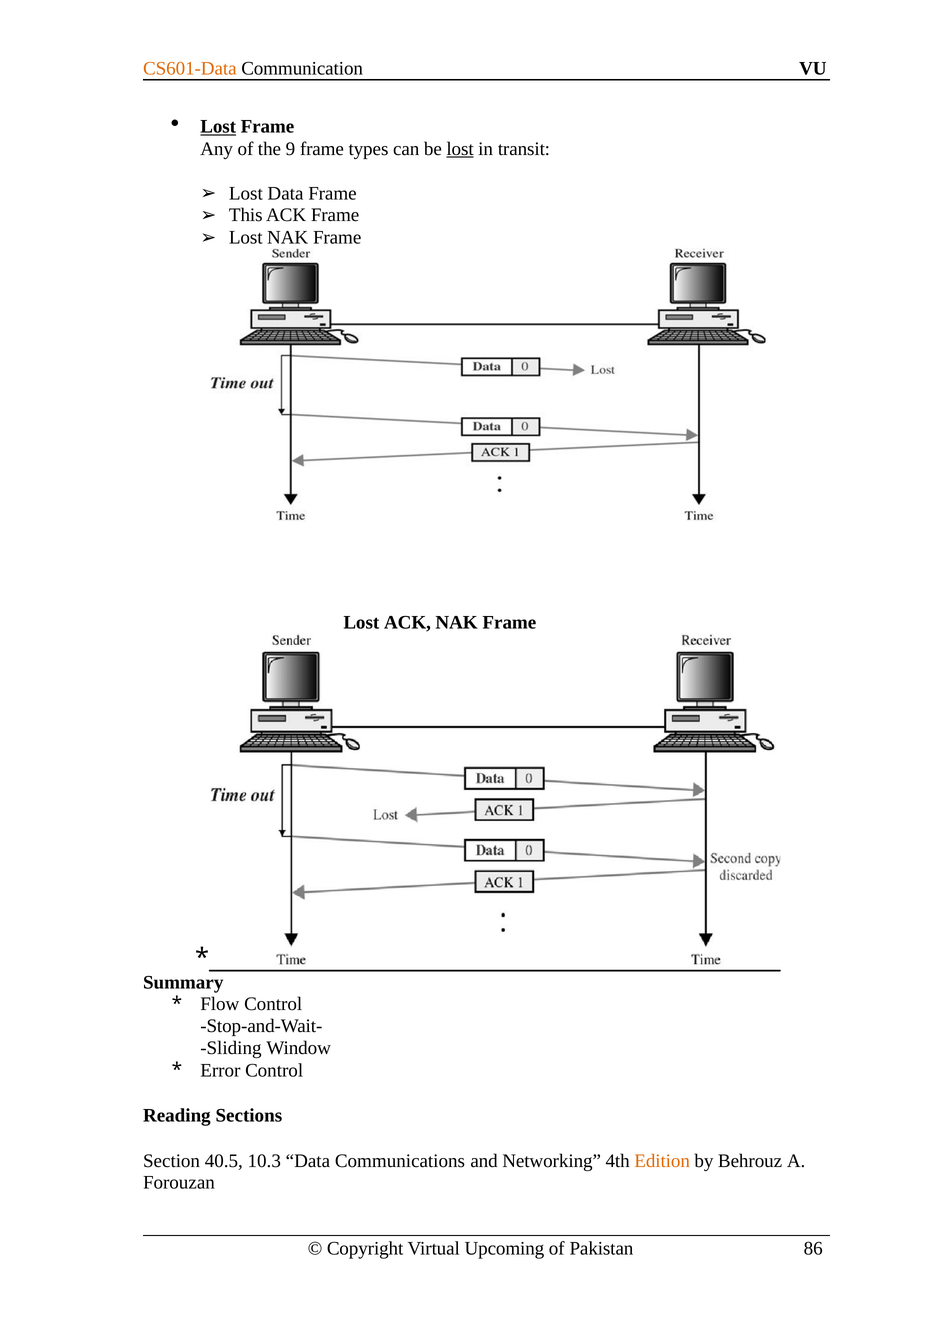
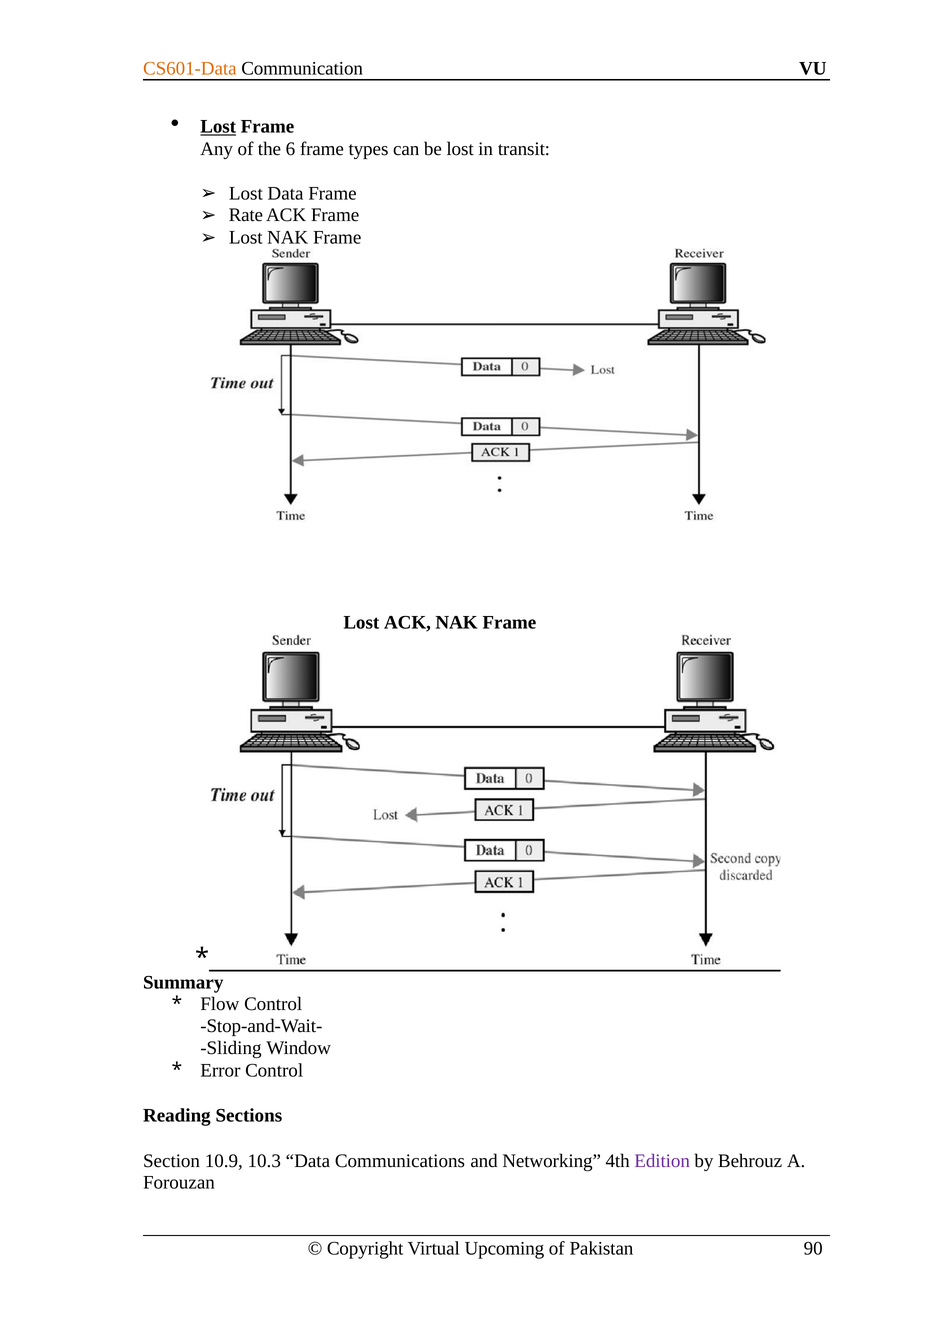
9: 9 -> 6
lost at (460, 149) underline: present -> none
This: This -> Rate
40.5: 40.5 -> 10.9
Edition colour: orange -> purple
86: 86 -> 90
